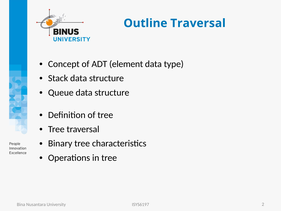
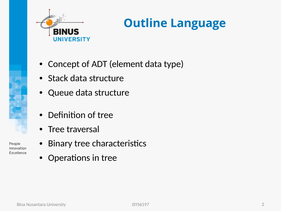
Outline Traversal: Traversal -> Language
